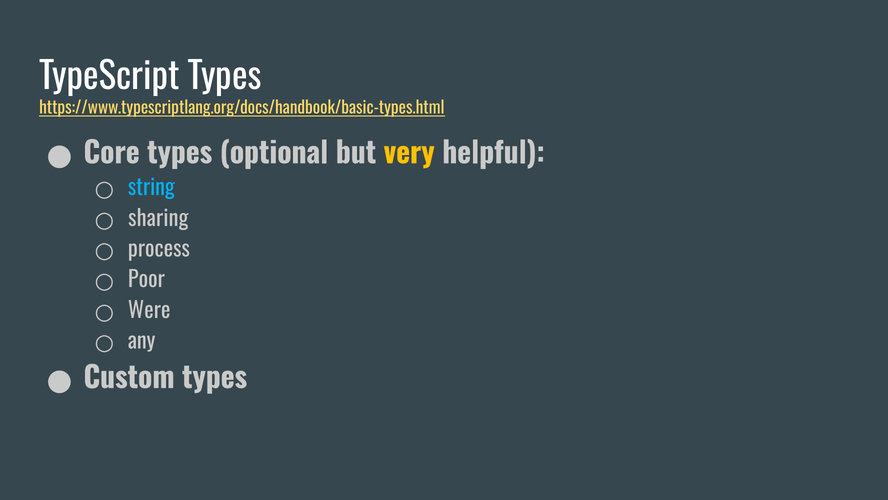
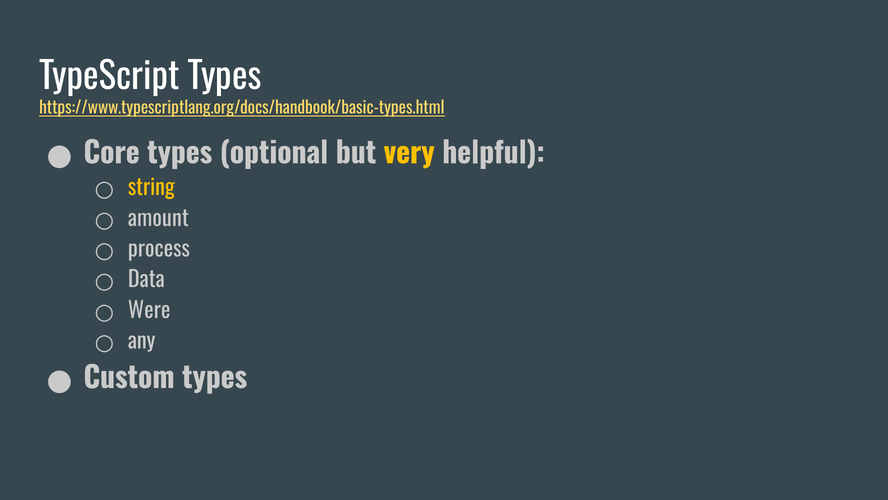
string colour: light blue -> yellow
sharing: sharing -> amount
Poor: Poor -> Data
